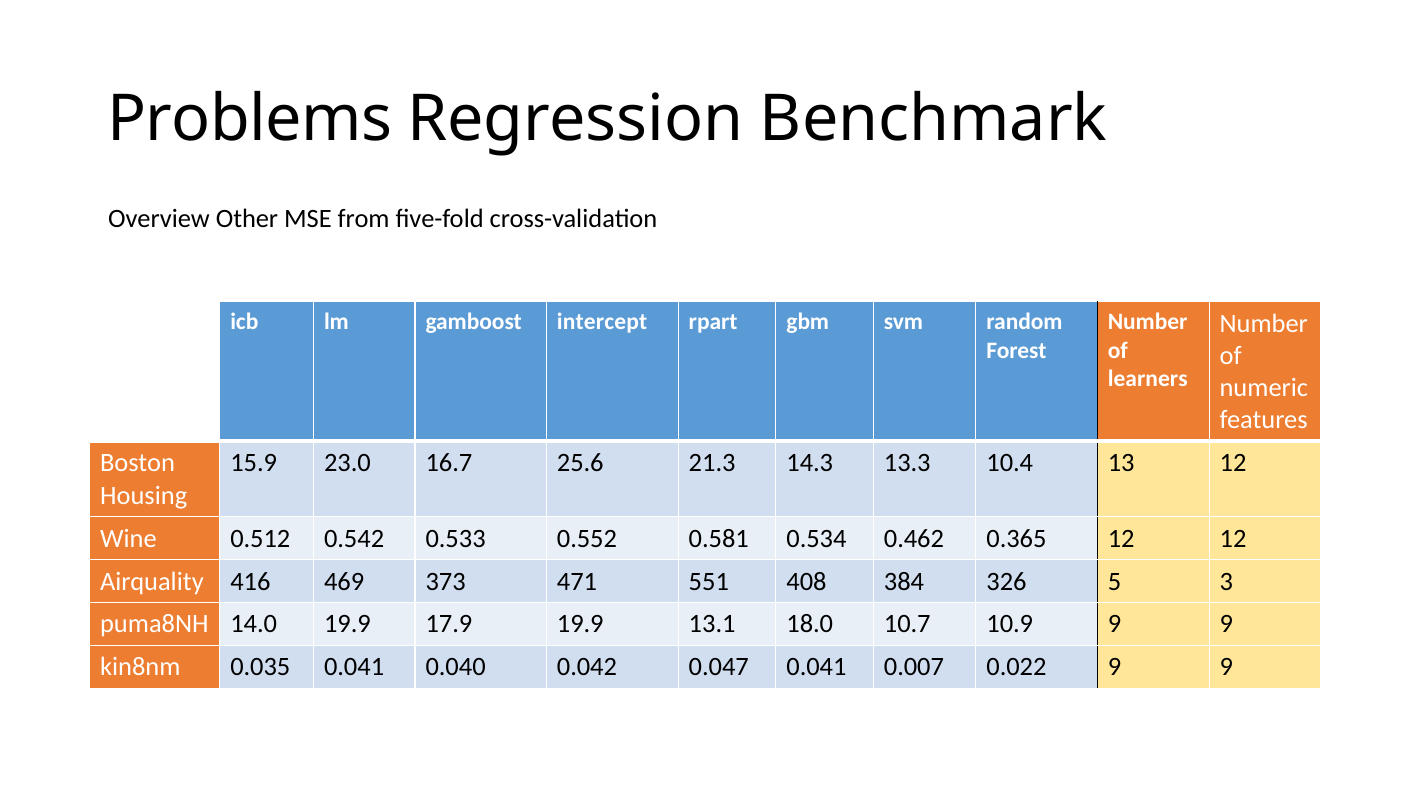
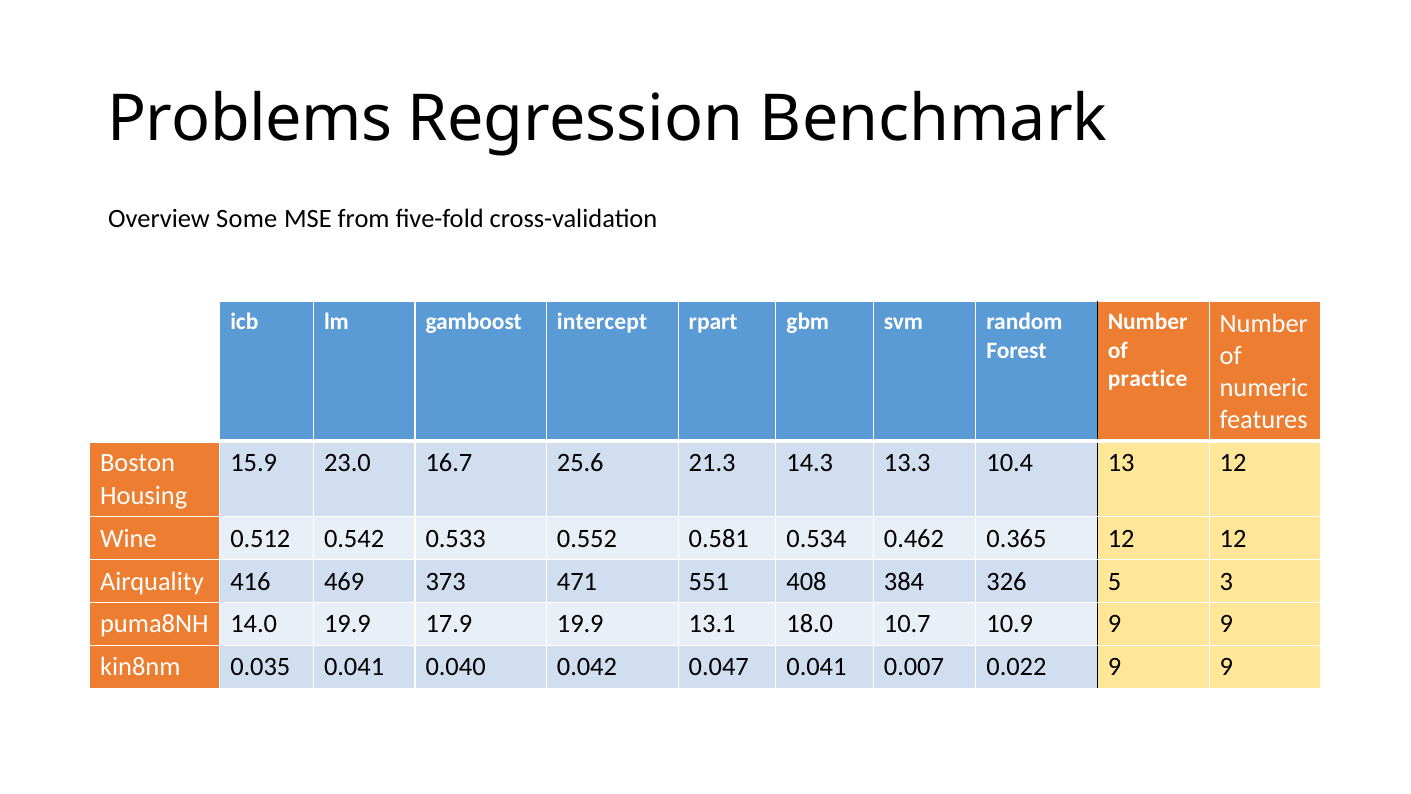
Other: Other -> Some
learners: learners -> practice
